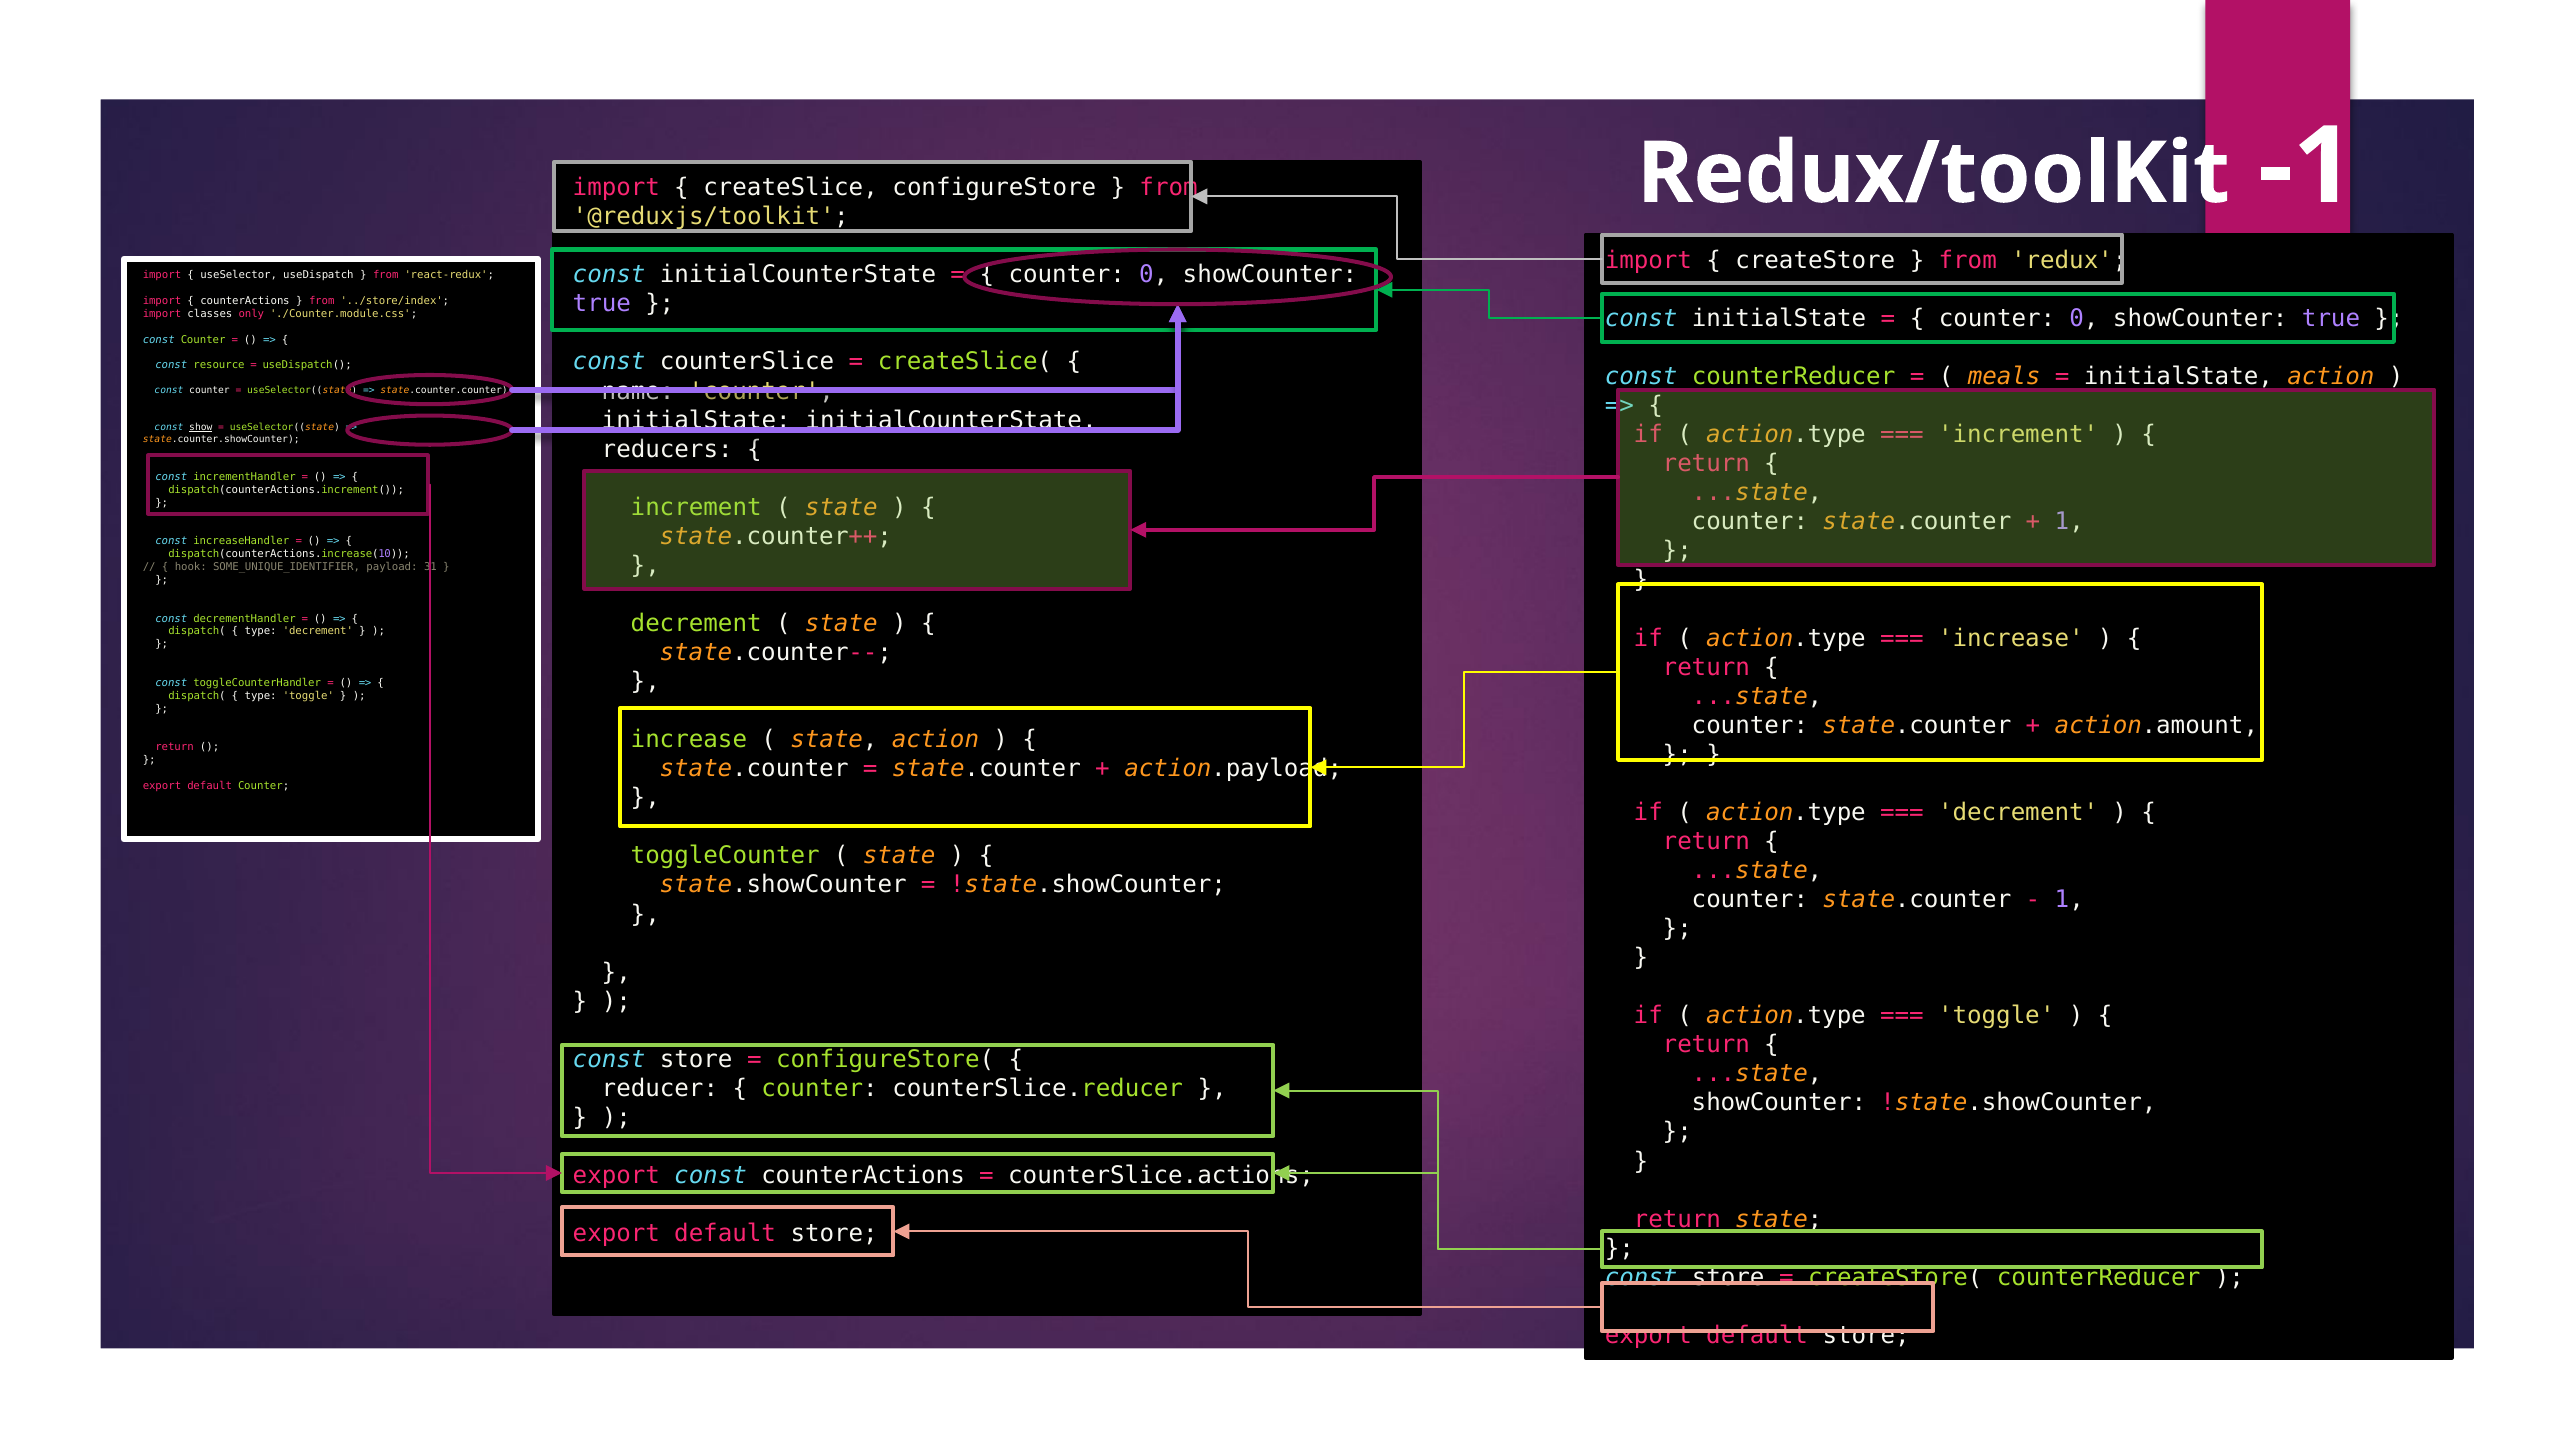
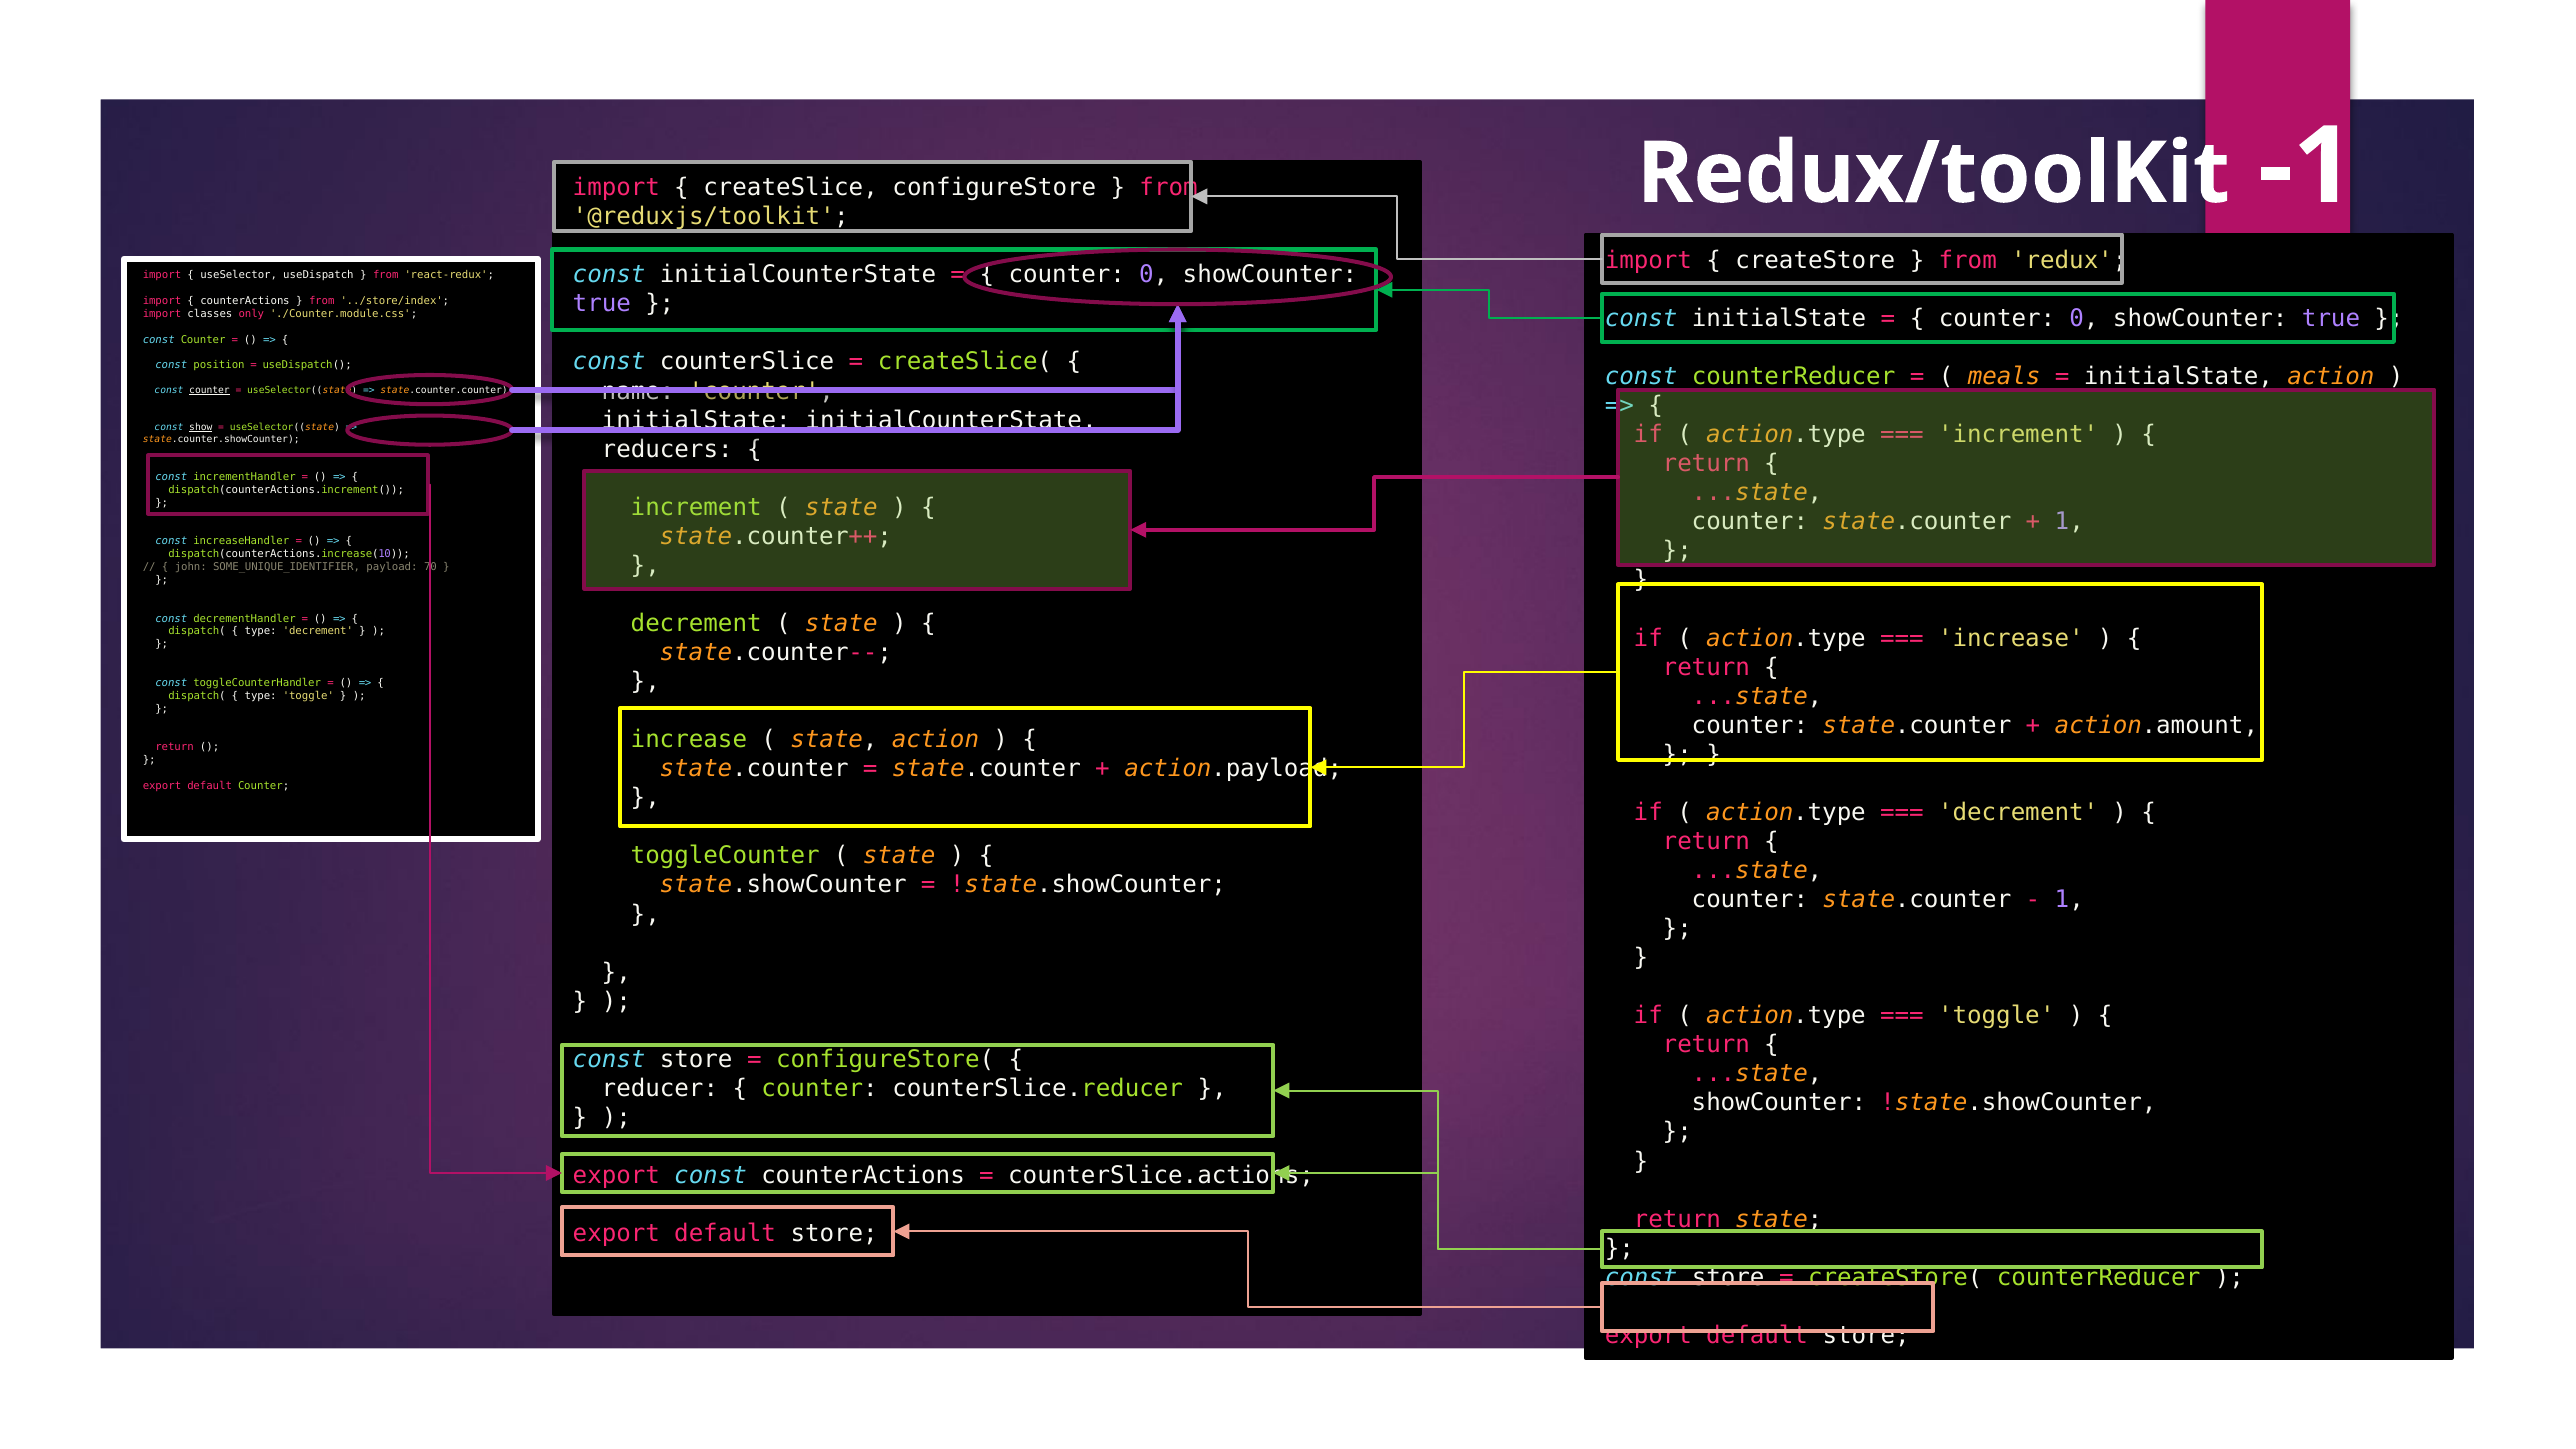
resource: resource -> position
counter at (210, 390) underline: none -> present
hook: hook -> john
31: 31 -> 70
